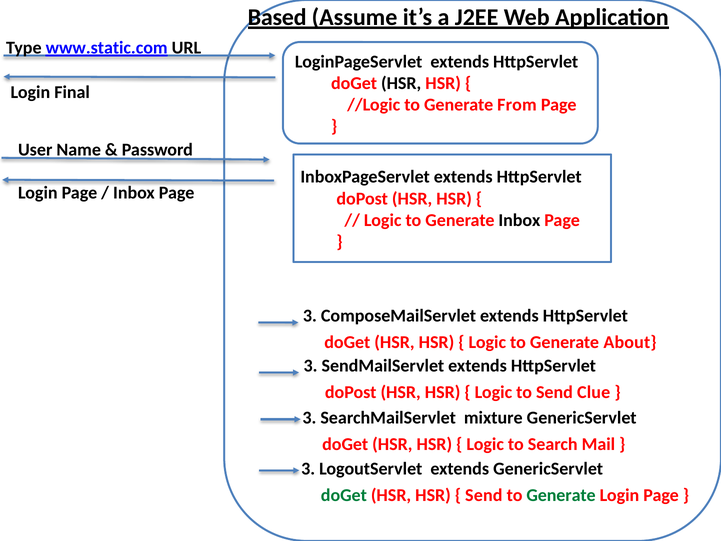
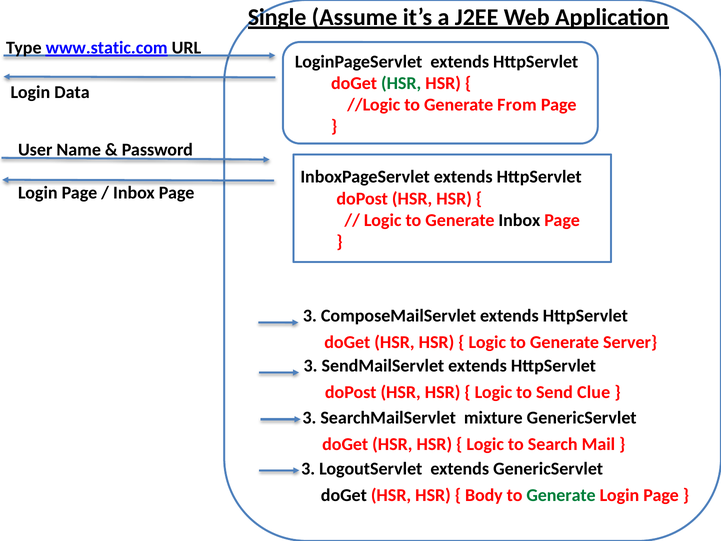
Based: Based -> Single
HSR at (401, 83) colour: black -> green
Final: Final -> Data
About: About -> Server
doGet at (344, 495) colour: green -> black
Send at (484, 495): Send -> Body
